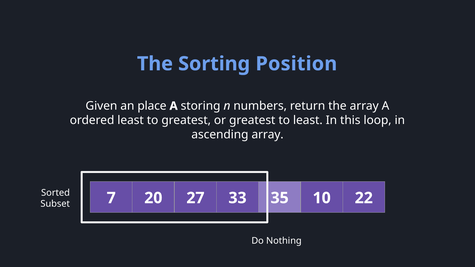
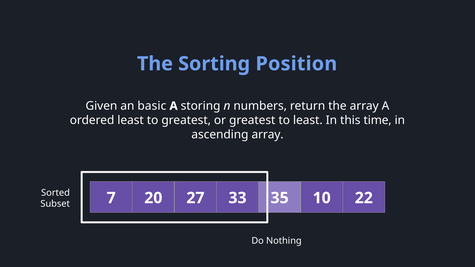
place: place -> basic
loop: loop -> time
